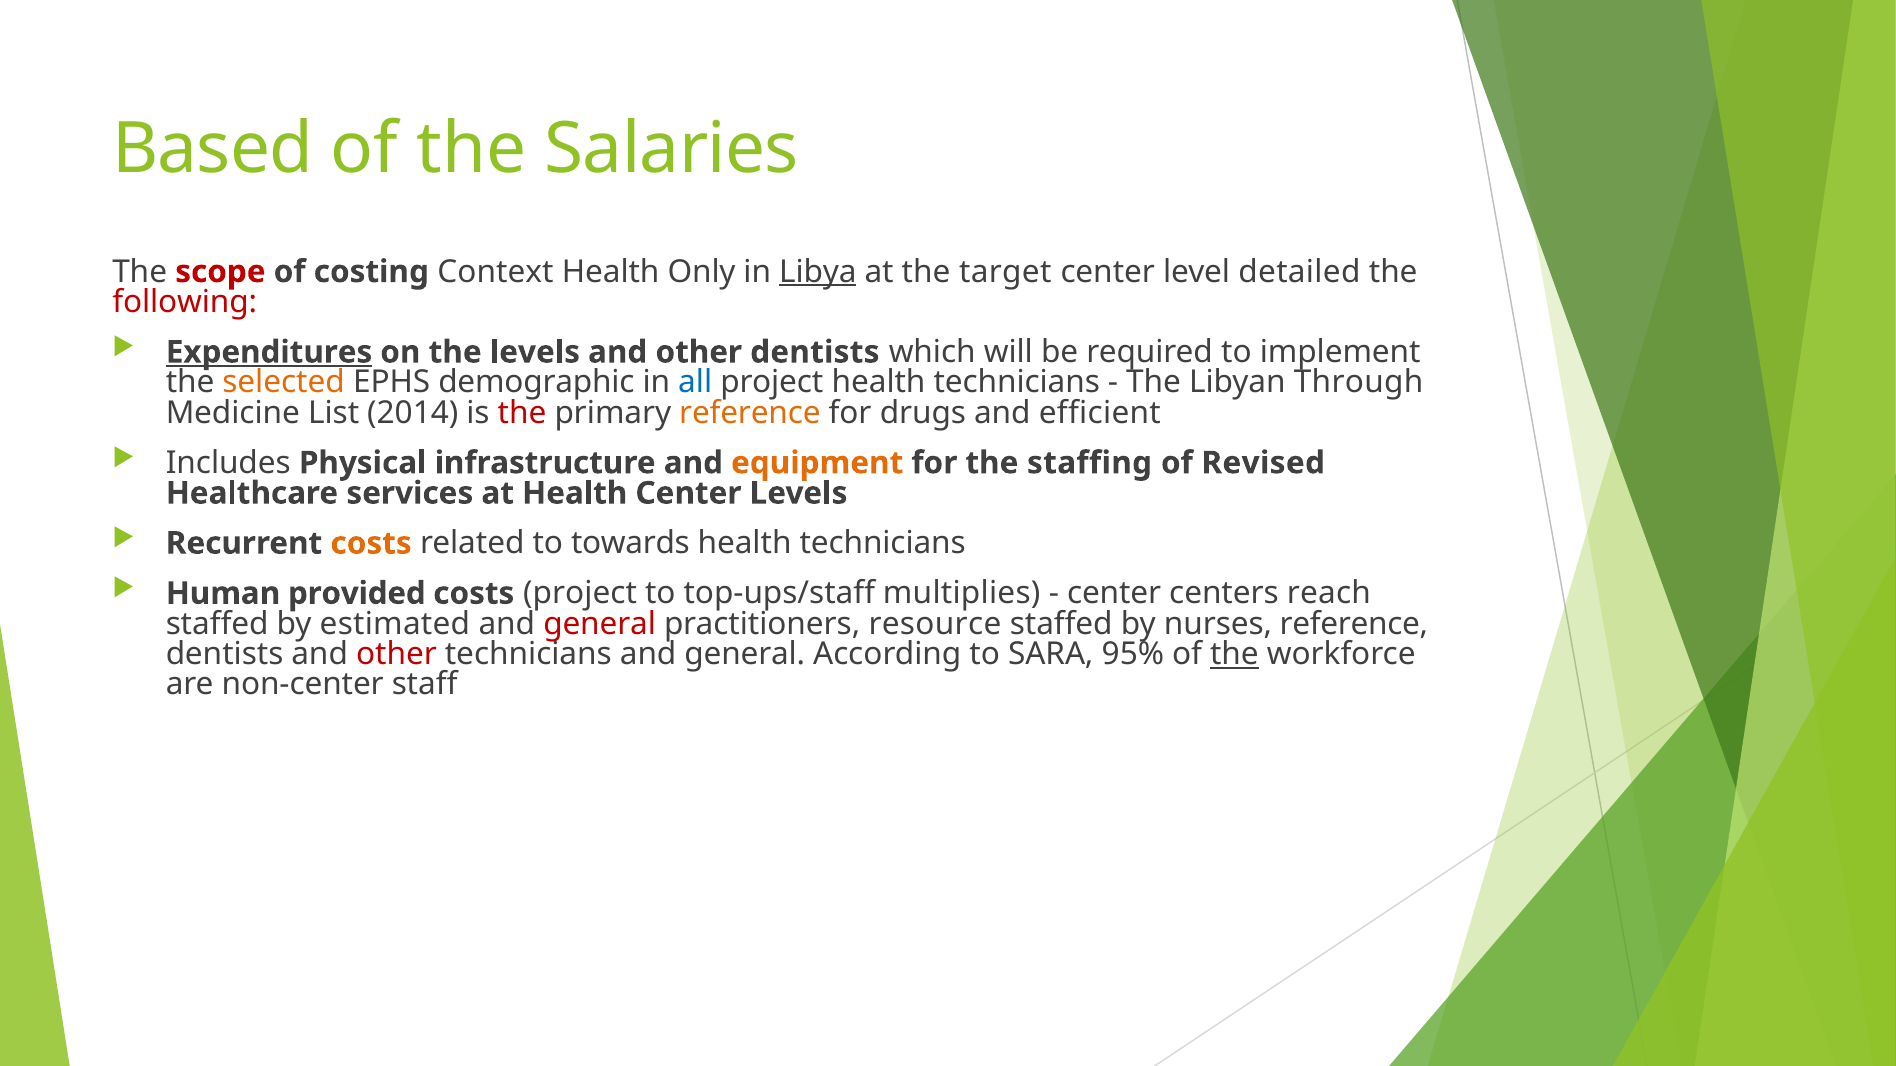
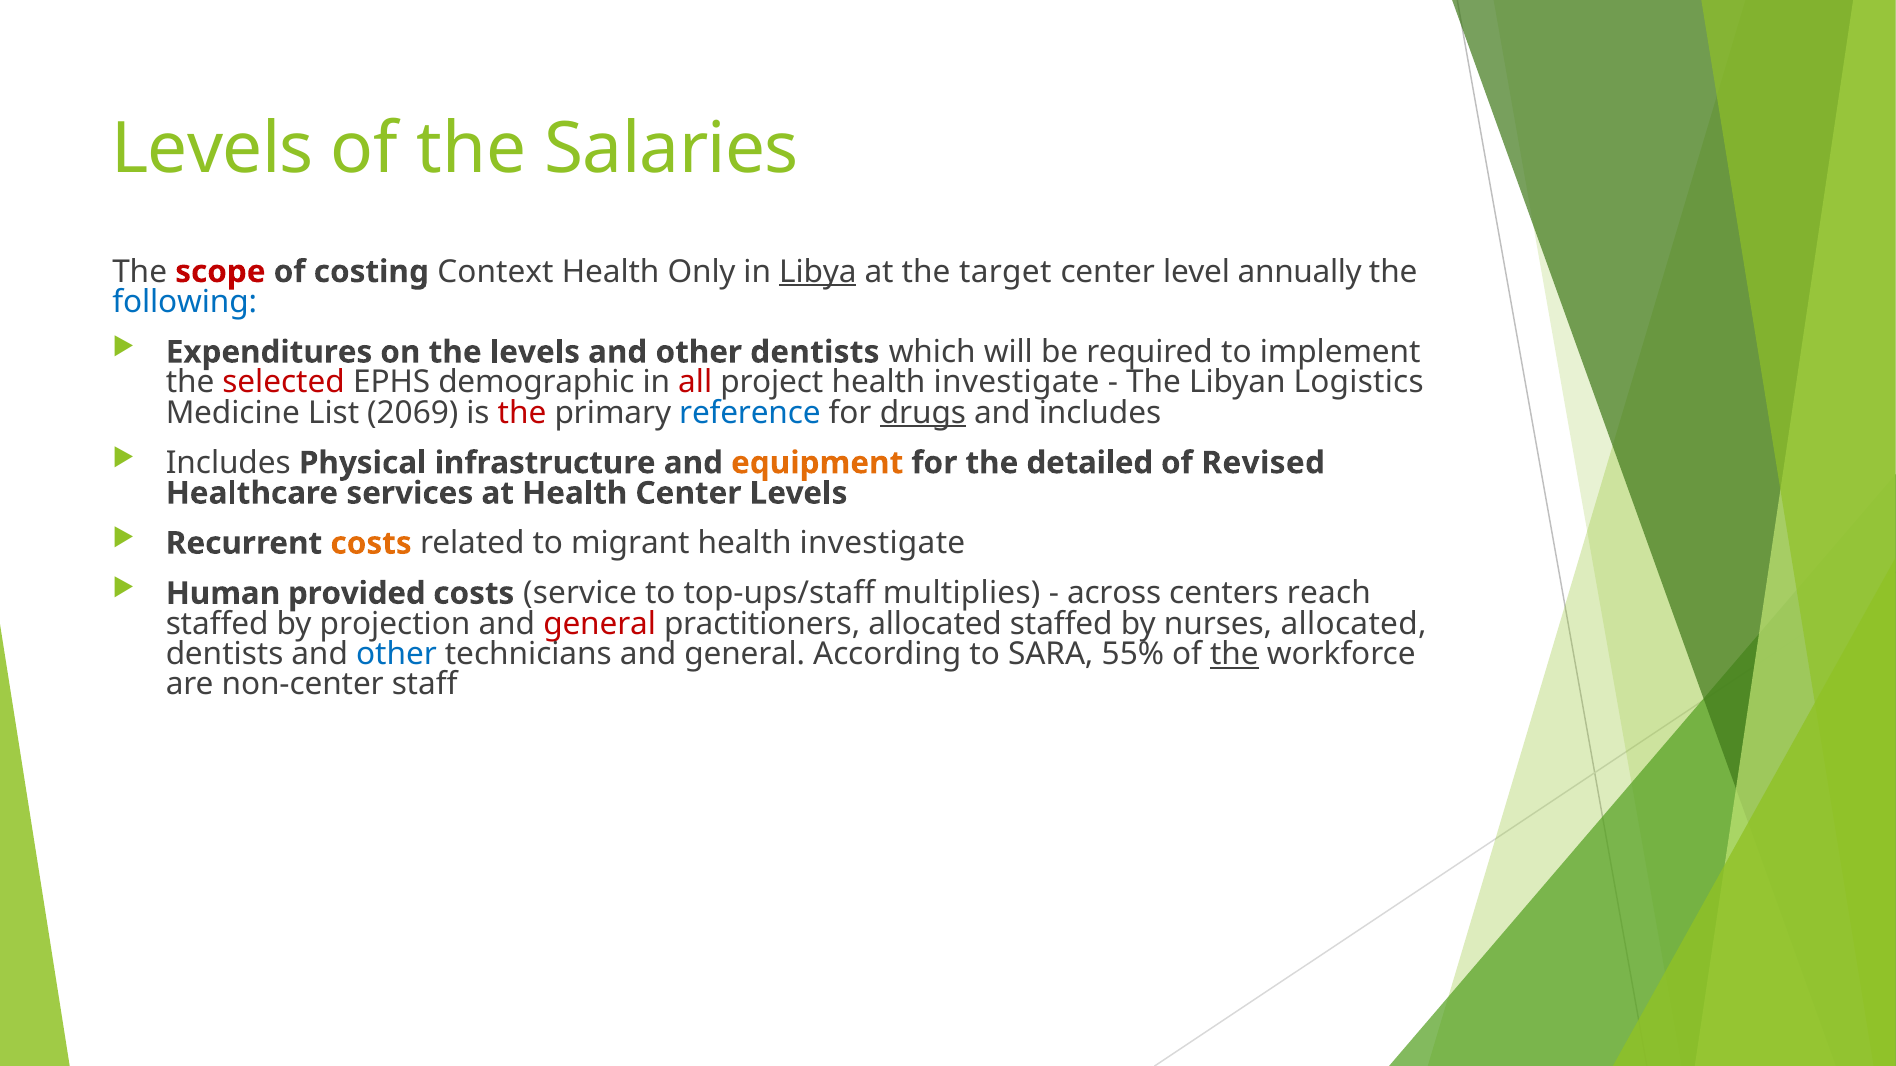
Based at (213, 149): Based -> Levels
detailed: detailed -> annually
following colour: red -> blue
Expenditures underline: present -> none
selected colour: orange -> red
all colour: blue -> red
project health technicians: technicians -> investigate
Through: Through -> Logistics
2014: 2014 -> 2069
reference at (750, 413) colour: orange -> blue
drugs underline: none -> present
and efficient: efficient -> includes
staffing: staffing -> detailed
towards: towards -> migrant
technicians at (883, 544): technicians -> investigate
costs project: project -> service
center at (1114, 594): center -> across
estimated: estimated -> projection
practitioners resource: resource -> allocated
nurses reference: reference -> allocated
other at (396, 654) colour: red -> blue
95%: 95% -> 55%
